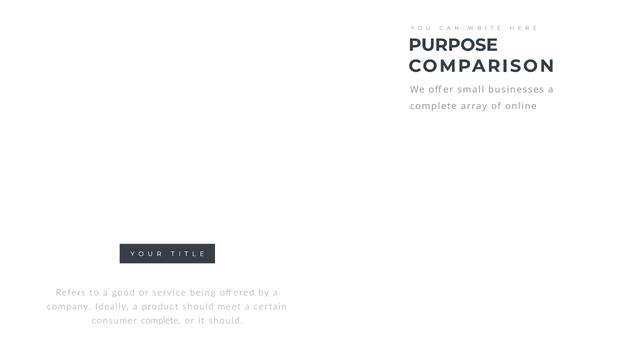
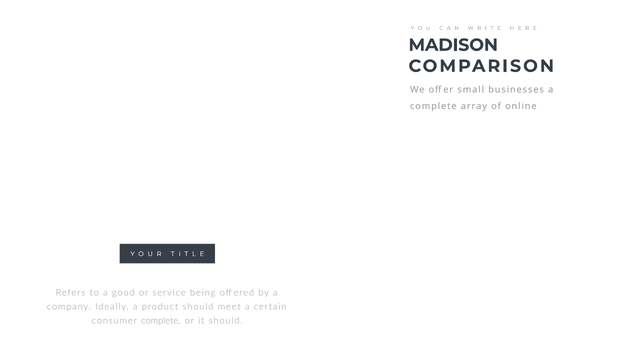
PURPOSE: PURPOSE -> MADISON
